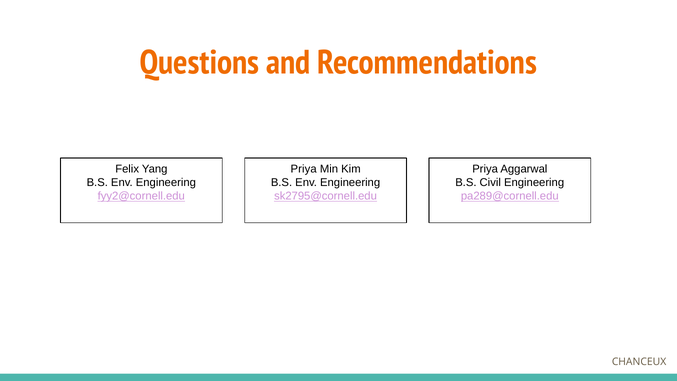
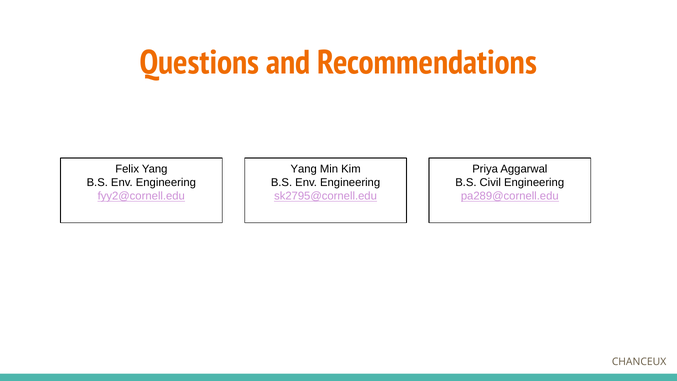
Priya at (304, 169): Priya -> Yang
